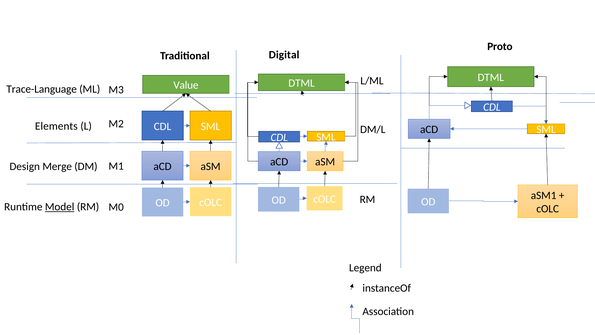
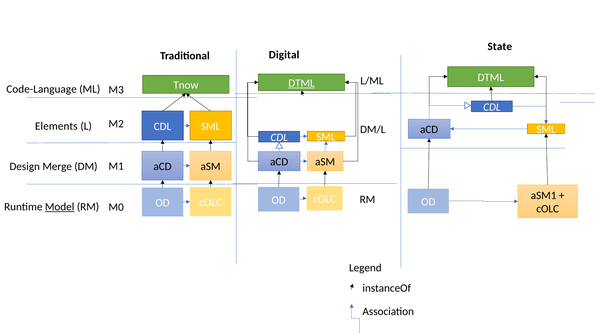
Proto: Proto -> State
DTML at (302, 83) underline: none -> present
Value: Value -> Tnow
Trace-Language: Trace-Language -> Code-Language
